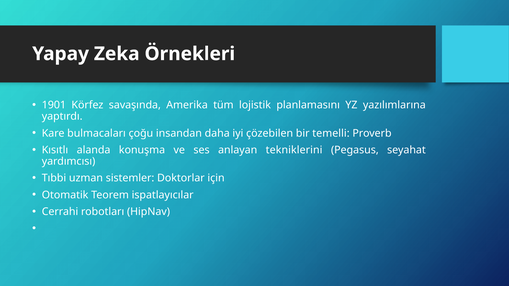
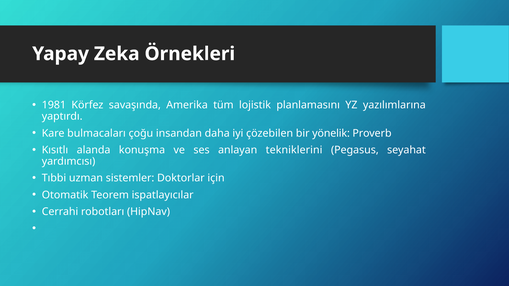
1901: 1901 -> 1981
temelli: temelli -> yönelik
